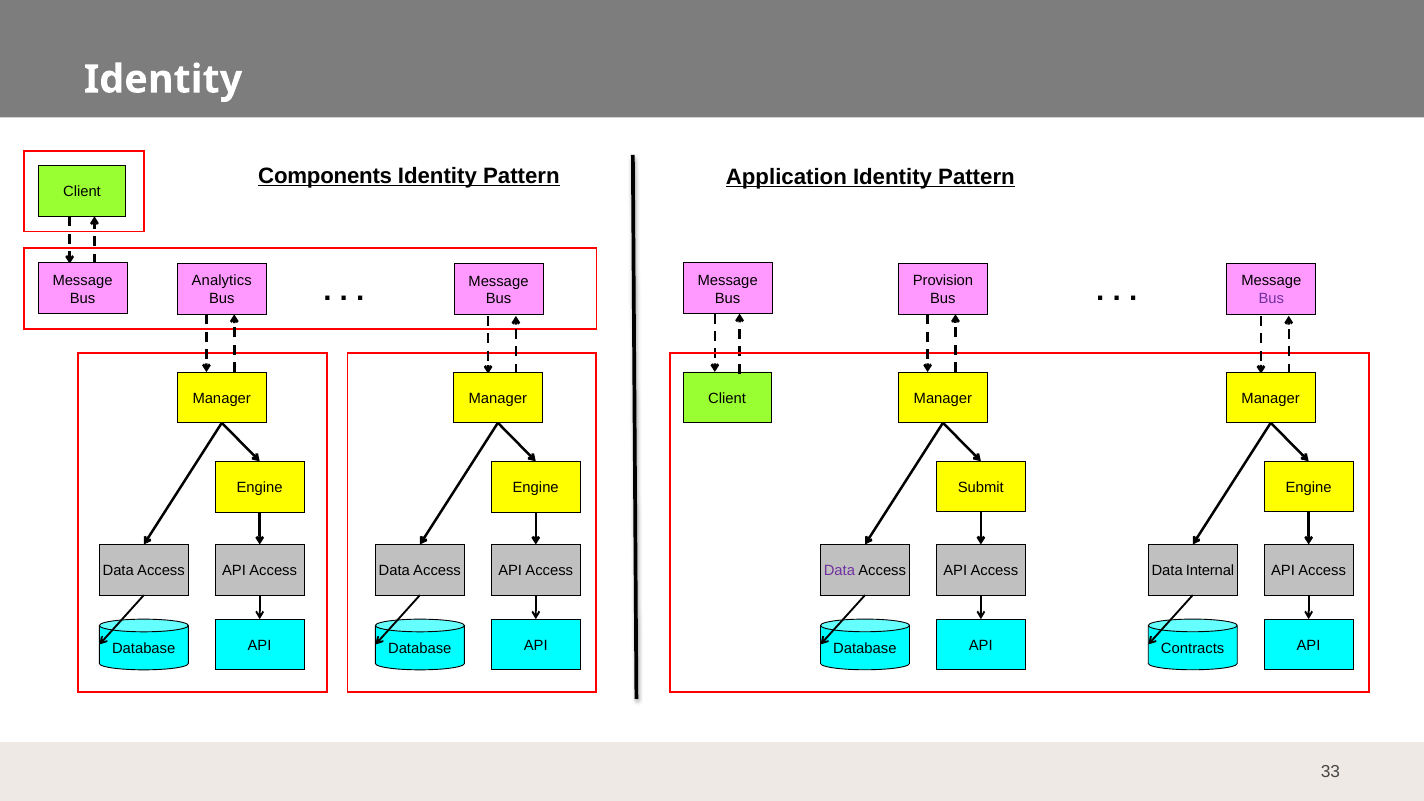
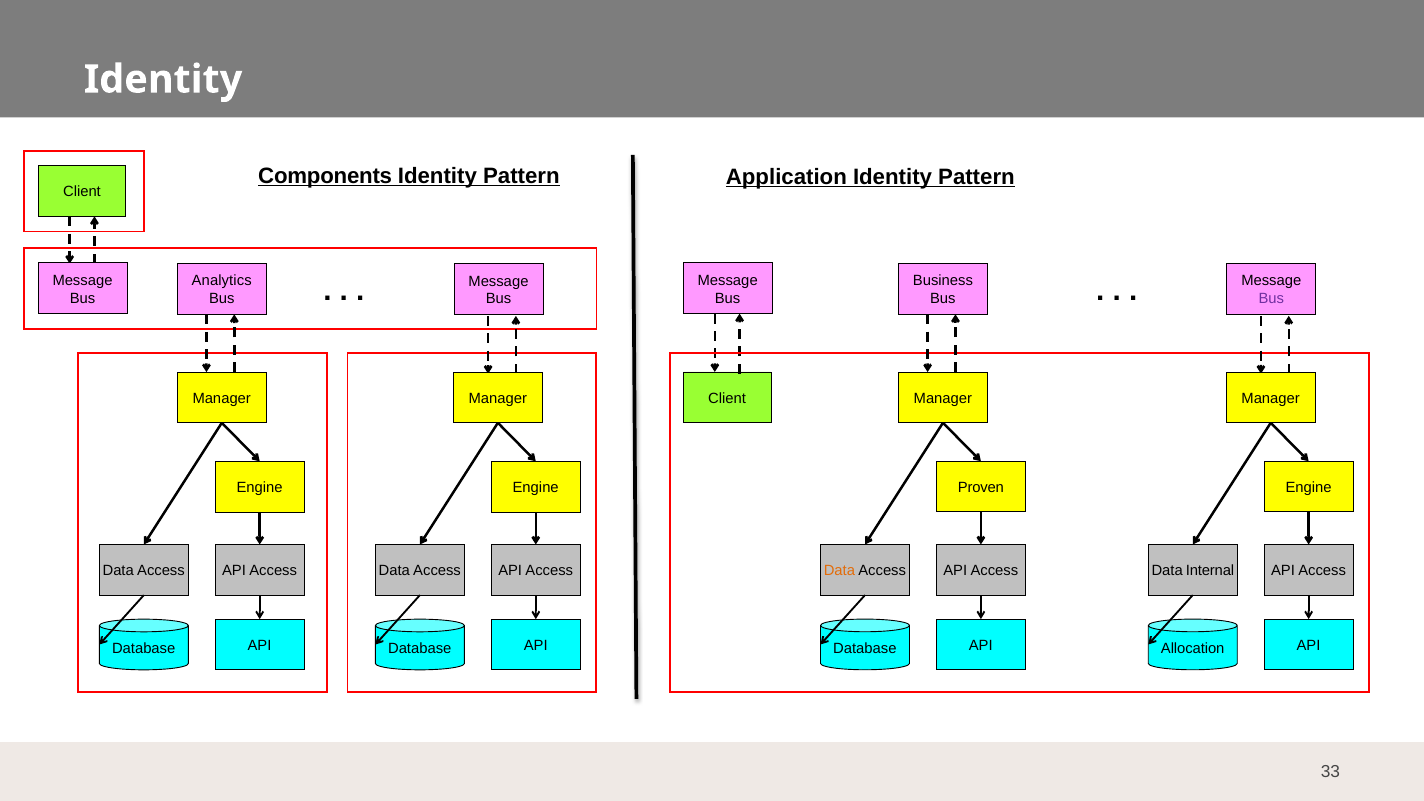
Provision: Provision -> Business
Submit: Submit -> Proven
Data at (839, 571) colour: purple -> orange
Contracts: Contracts -> Allocation
